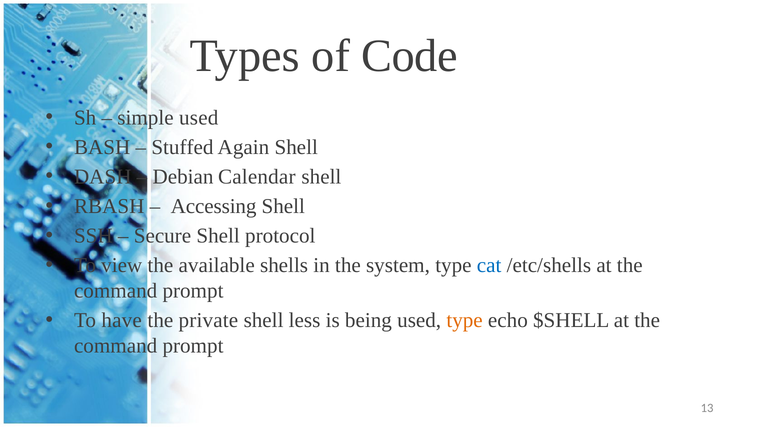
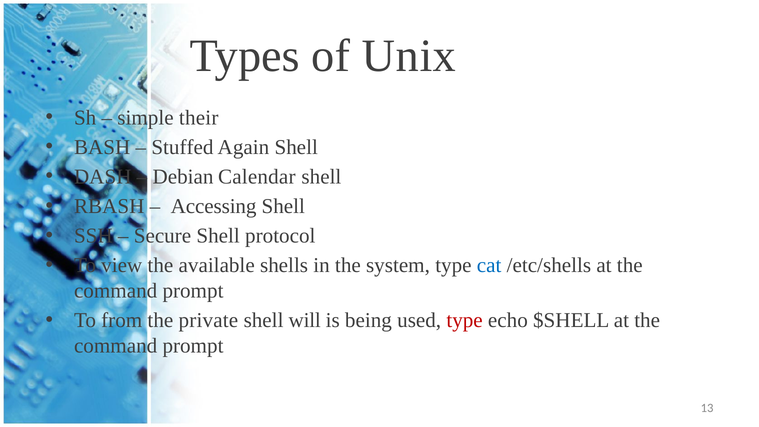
Code: Code -> Unix
simple used: used -> their
have: have -> from
less: less -> will
type at (465, 320) colour: orange -> red
